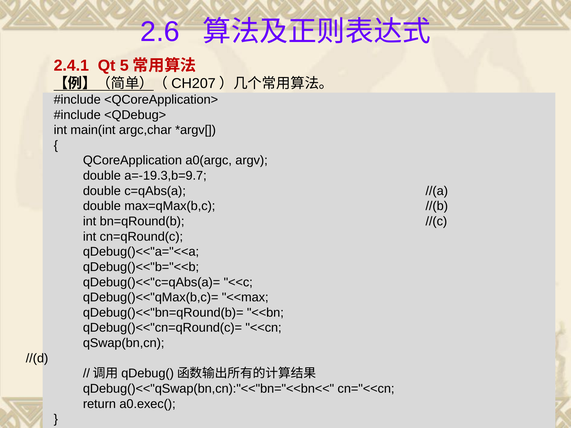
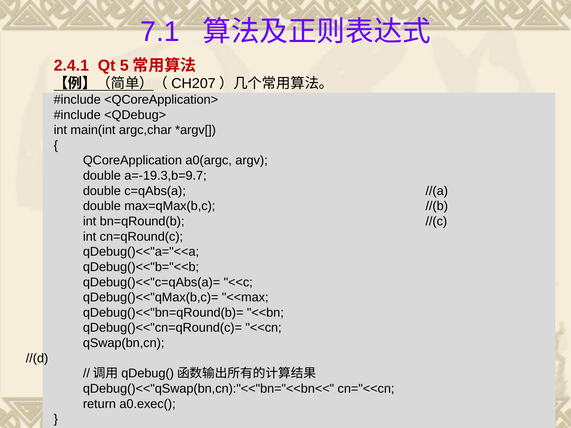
2.6: 2.6 -> 7.1
